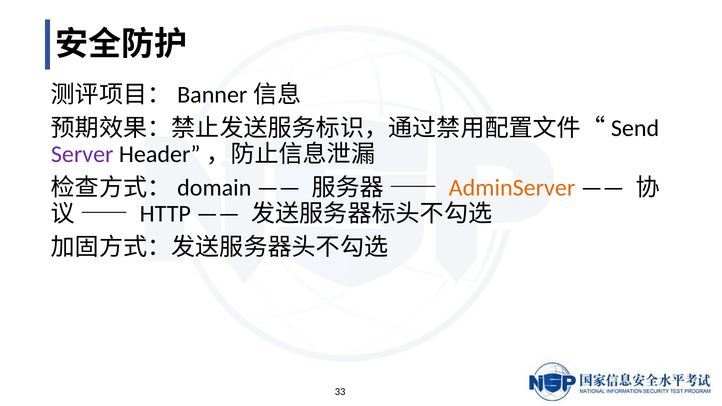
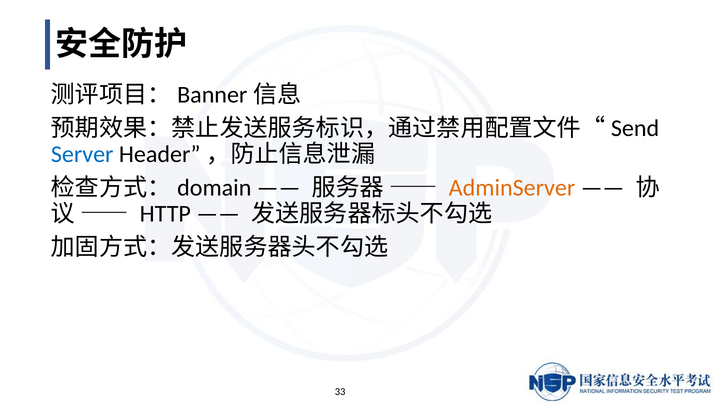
Server colour: purple -> blue
